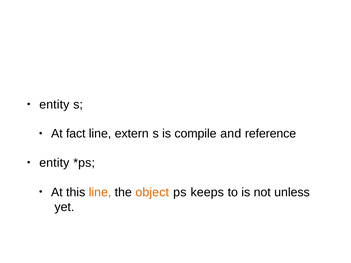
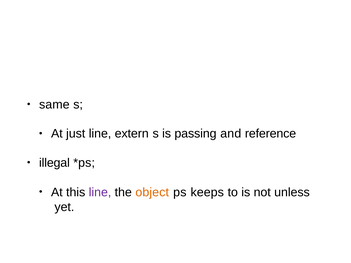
entity at (54, 105): entity -> same
fact: fact -> just
compile: compile -> passing
entity at (54, 163): entity -> illegal
line at (100, 192) colour: orange -> purple
